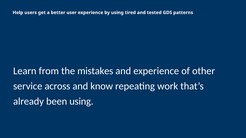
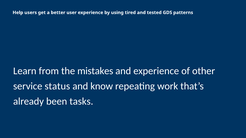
across: across -> status
been using: using -> tasks
